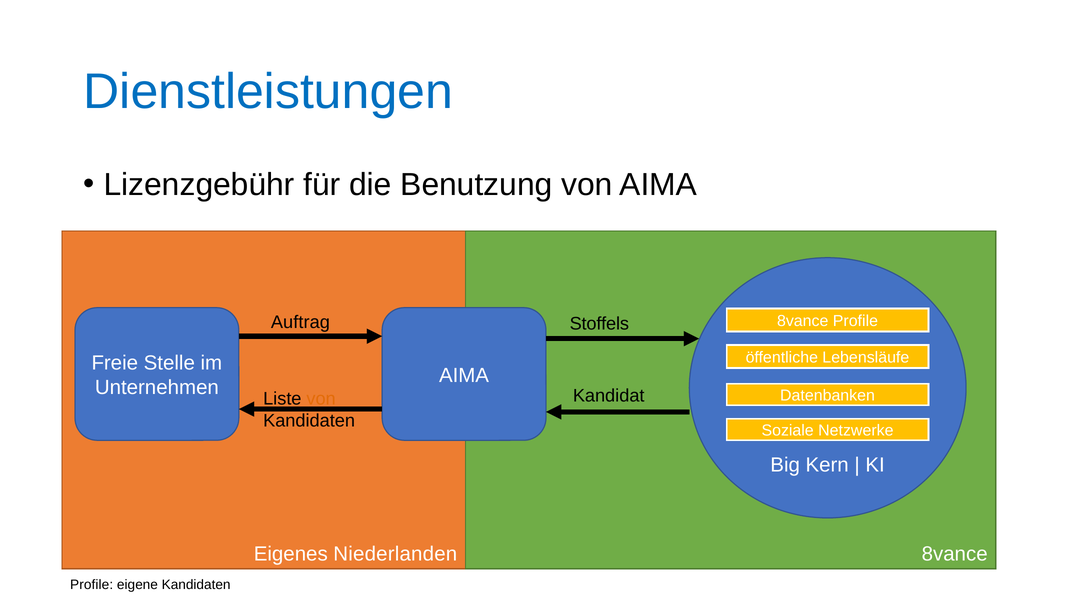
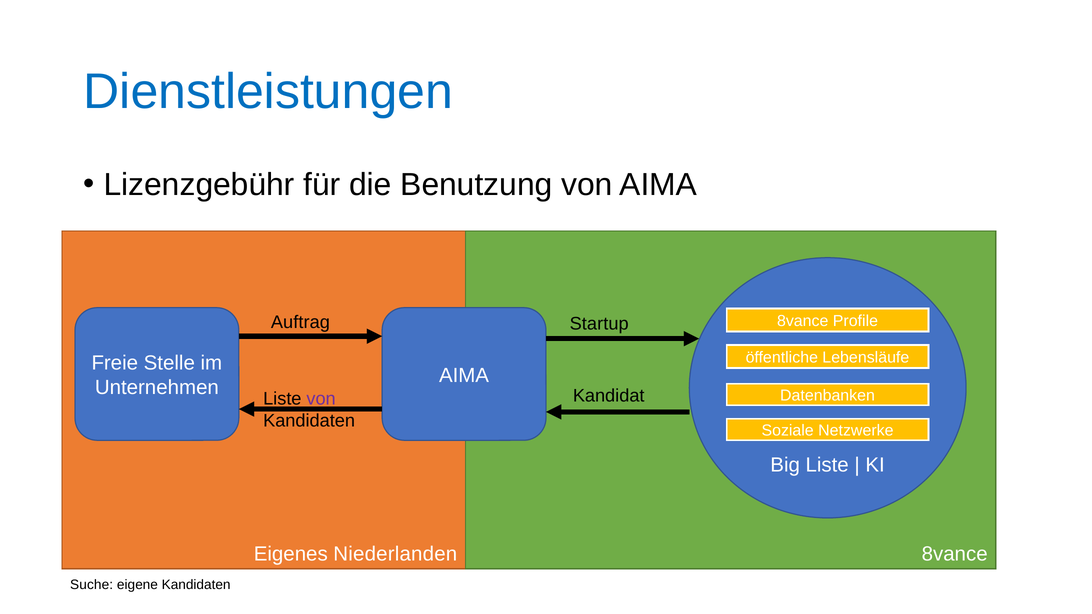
Stoffels: Stoffels -> Startup
von at (321, 399) colour: orange -> purple
Big Kern: Kern -> Liste
Profile at (92, 585): Profile -> Suche
